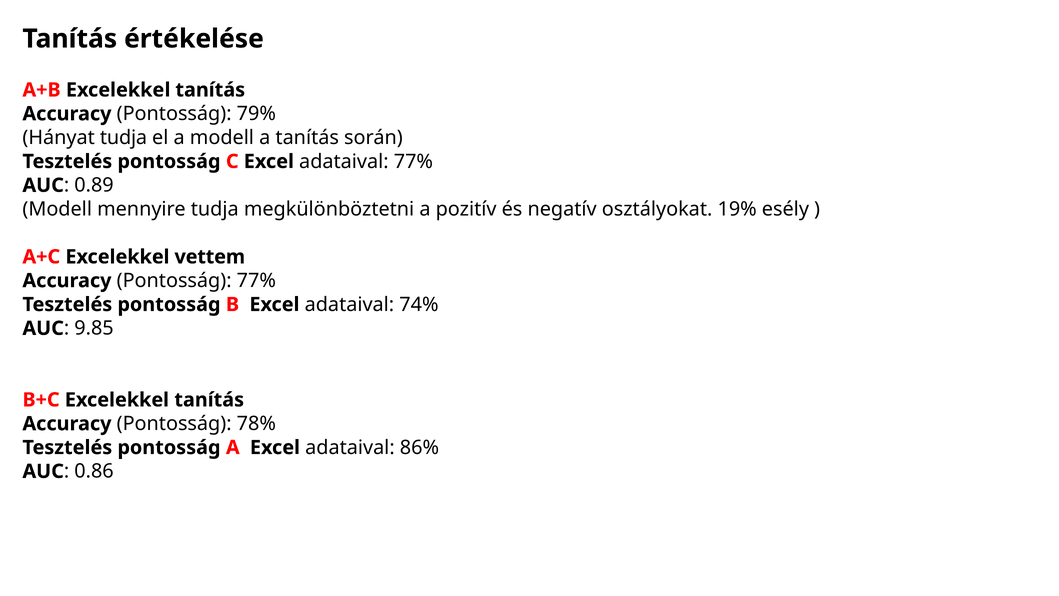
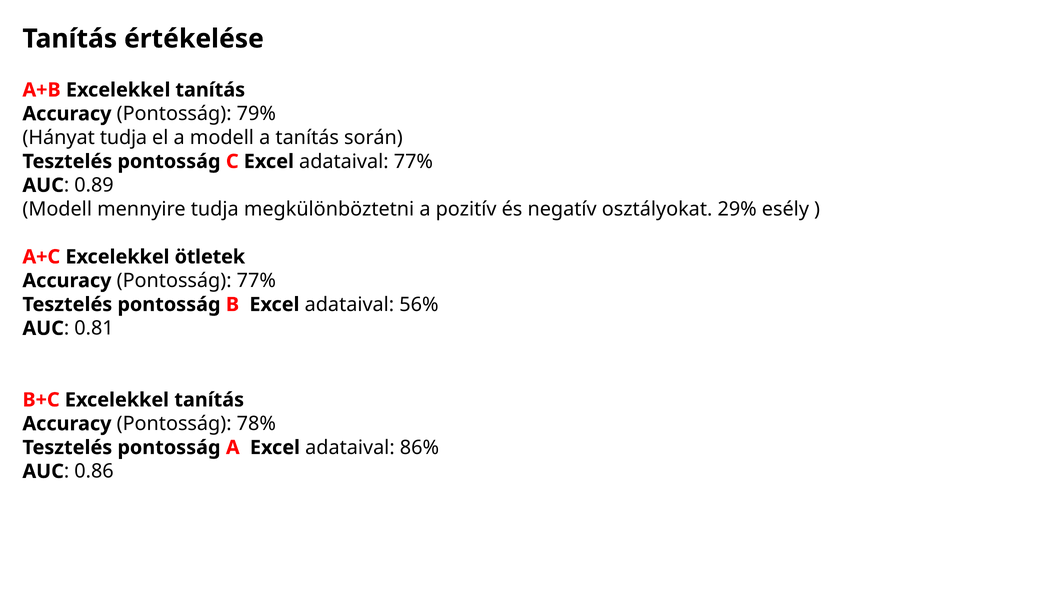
19%: 19% -> 29%
vettem: vettem -> ötletek
74%: 74% -> 56%
9.85: 9.85 -> 0.81
